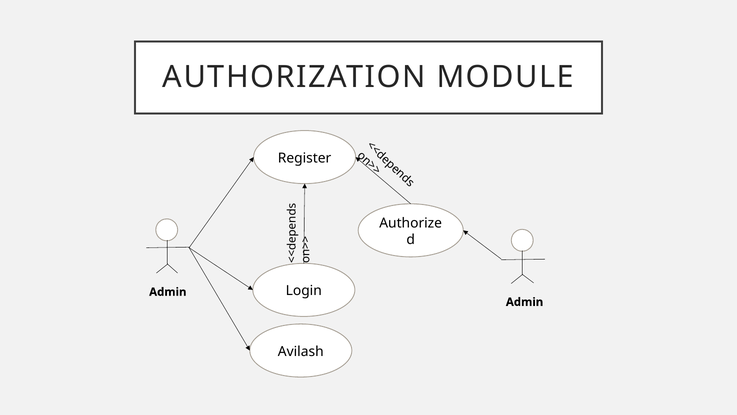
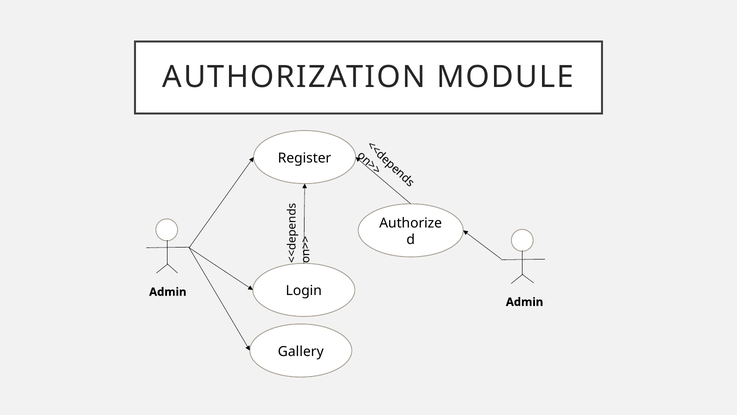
Avilash: Avilash -> Gallery
